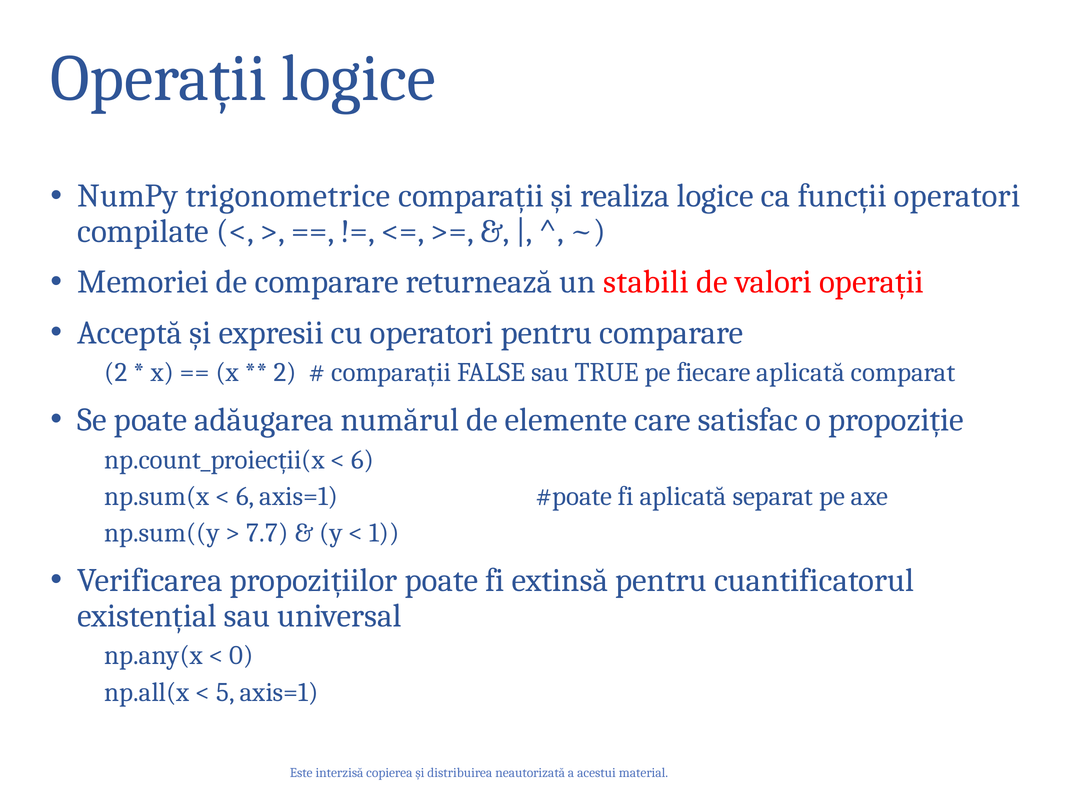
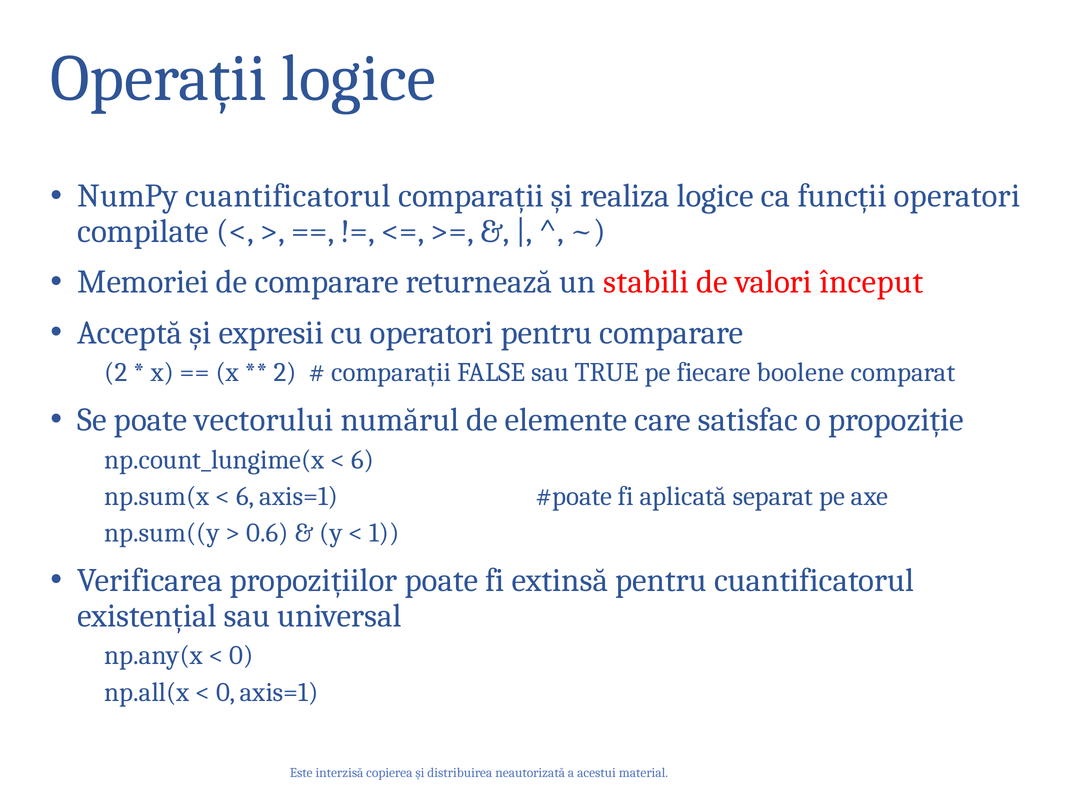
NumPy trigonometrice: trigonometrice -> cuantificatorul
valori operații: operații -> început
fiecare aplicată: aplicată -> boolene
adăugarea: adăugarea -> vectorului
np.count_proiecții(x: np.count_proiecții(x -> np.count_lungime(x
7.7: 7.7 -> 0.6
5 at (225, 692): 5 -> 0
